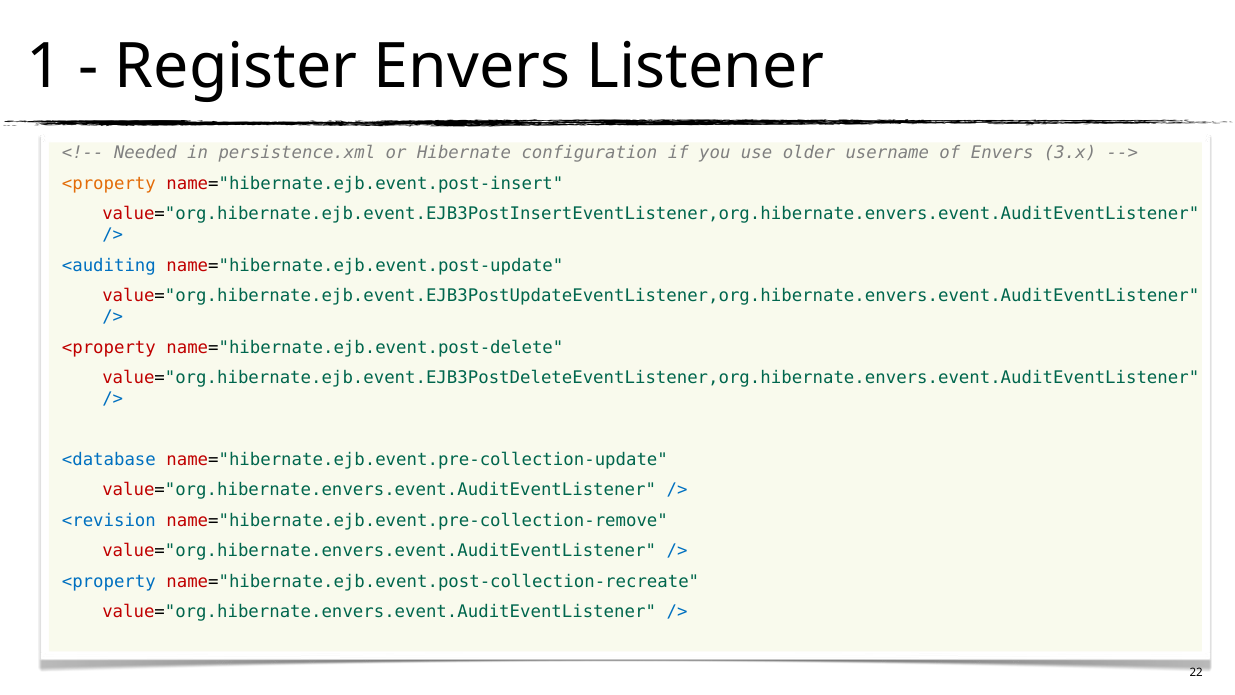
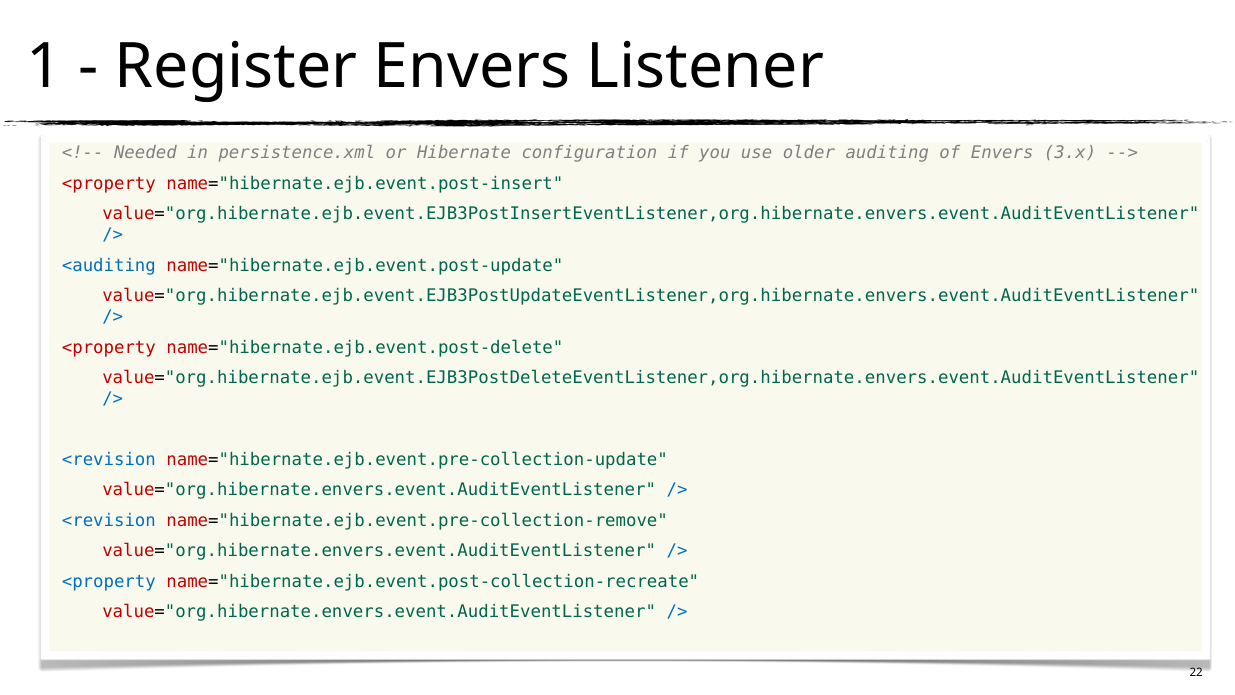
username: username -> auditing
<property at (109, 183) colour: orange -> red
<database at (109, 459): <database -> <revision
